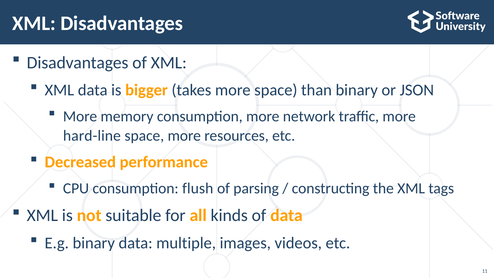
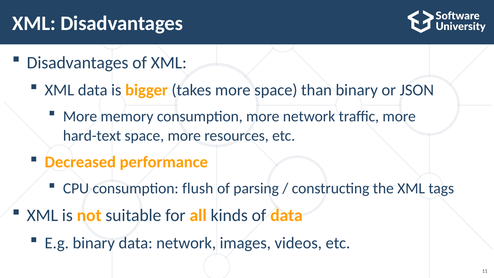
hard-line: hard-line -> hard-text
data multiple: multiple -> network
